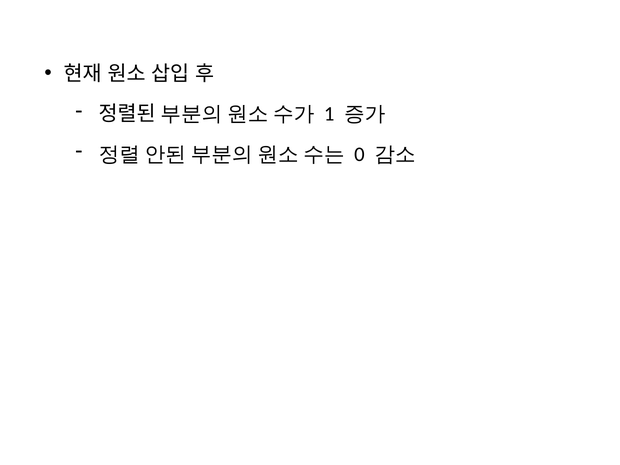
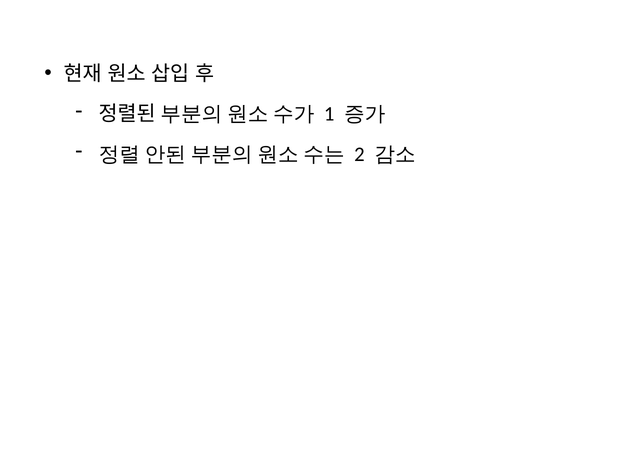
0: 0 -> 2
